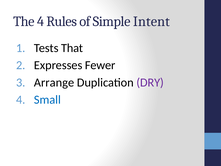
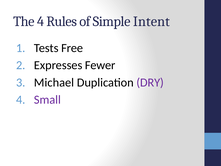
That: That -> Free
Arrange: Arrange -> Michael
Small colour: blue -> purple
